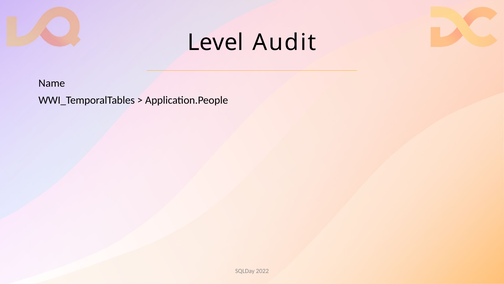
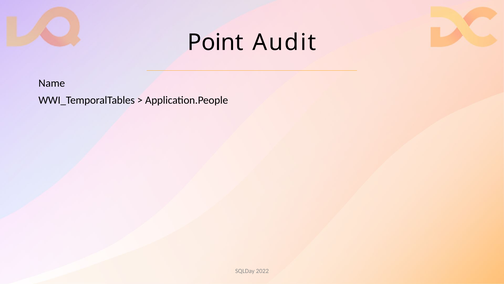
Level: Level -> Point
